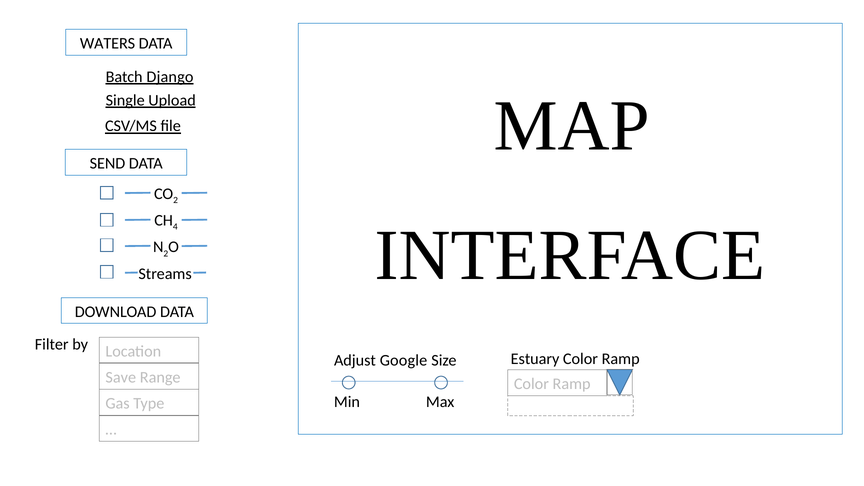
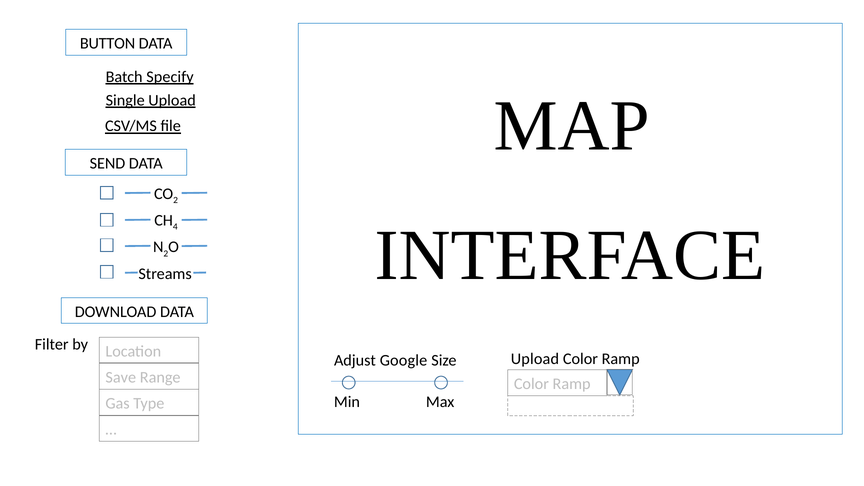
WATERS: WATERS -> BUTTON
Django: Django -> Specify
Estuary at (535, 359): Estuary -> Upload
